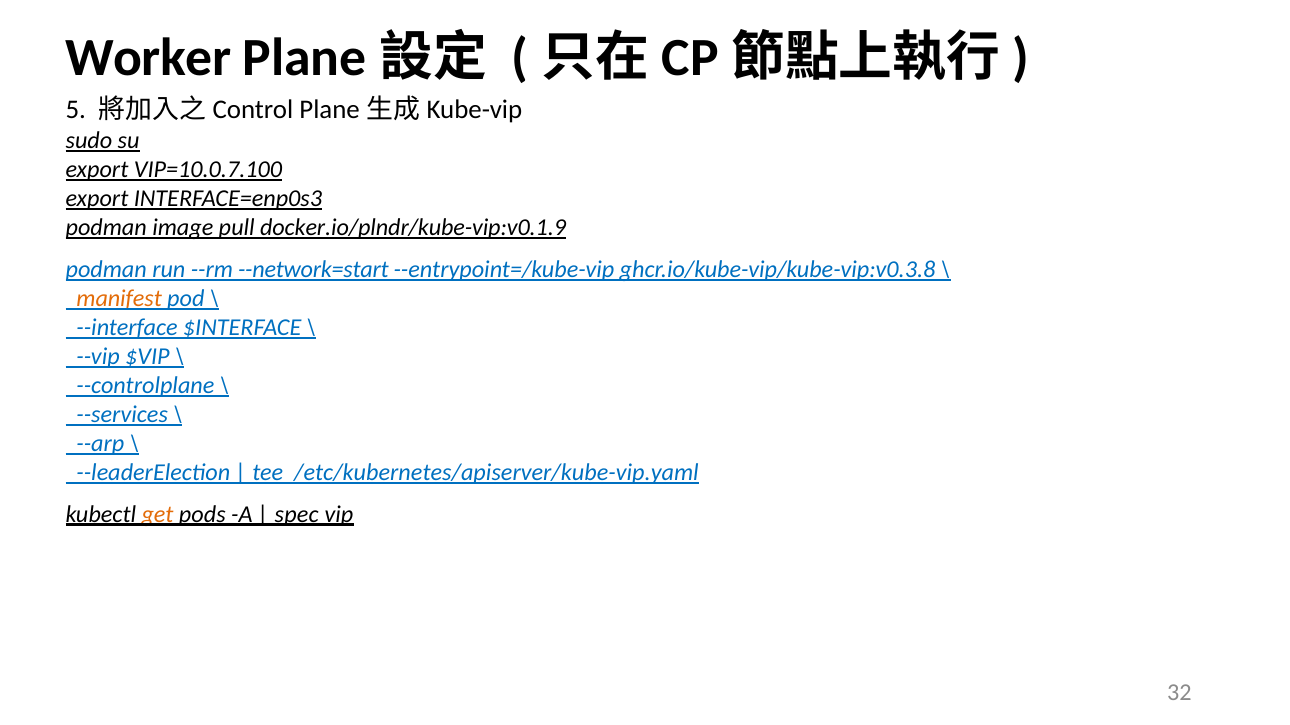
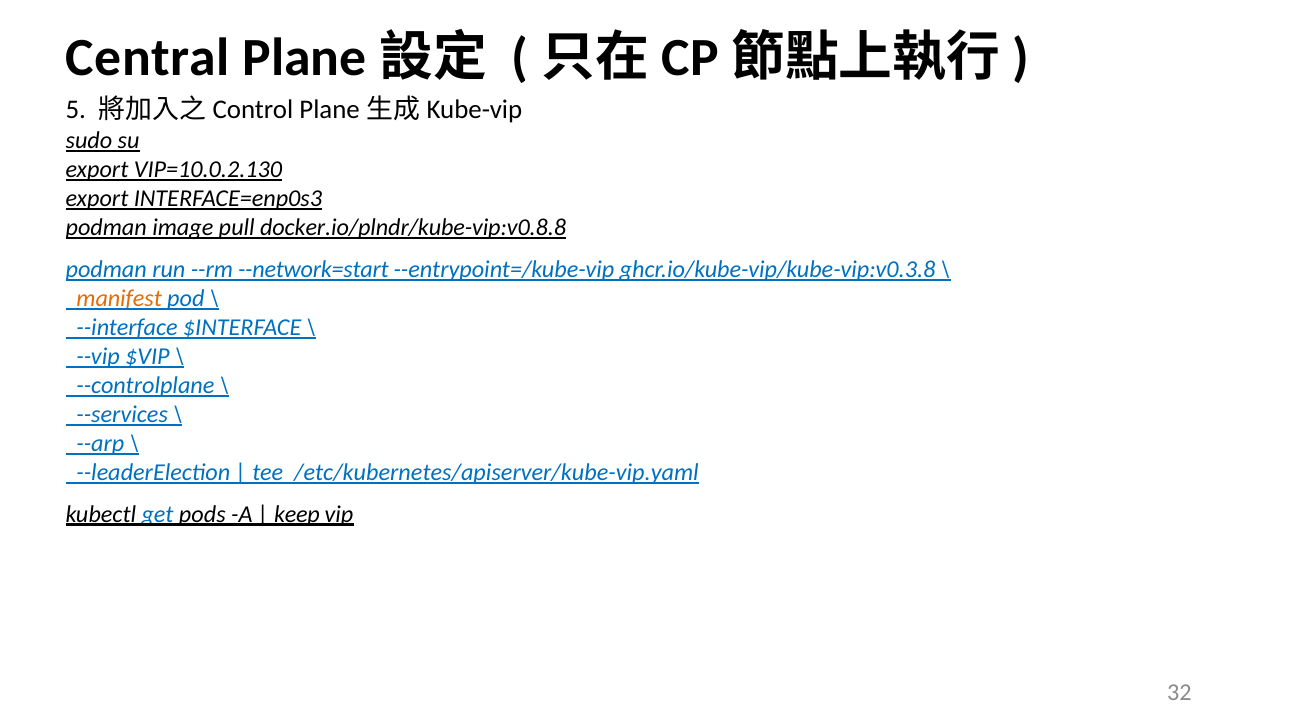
Worker: Worker -> Central
VIP=10.0.7.100: VIP=10.0.7.100 -> VIP=10.0.2.130
docker.io/plndr/kube-vip:v0.1.9: docker.io/plndr/kube-vip:v0.1.9 -> docker.io/plndr/kube-vip:v0.8.8
get colour: orange -> blue
spec: spec -> keep
